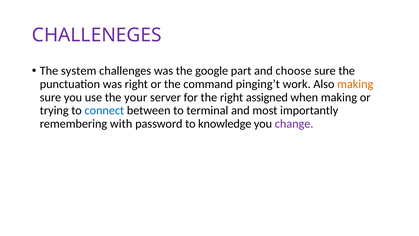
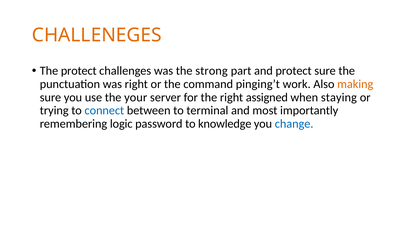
CHALLENEGES colour: purple -> orange
The system: system -> protect
google: google -> strong
and choose: choose -> protect
when making: making -> staying
with: with -> logic
change colour: purple -> blue
